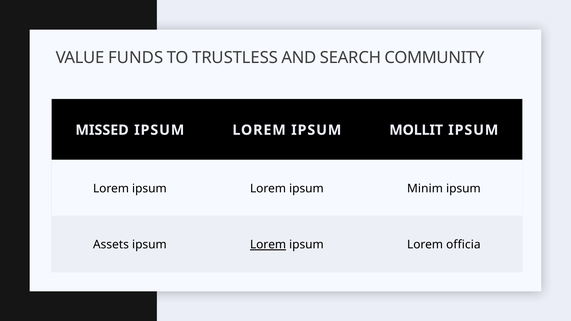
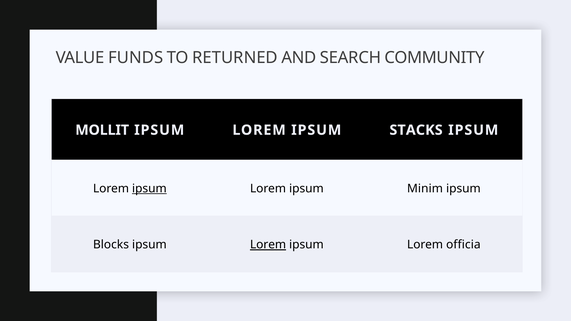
TRUSTLESS: TRUSTLESS -> RETURNED
MISSED: MISSED -> MOLLIT
MOLLIT: MOLLIT -> STACKS
ipsum at (149, 189) underline: none -> present
Assets: Assets -> Blocks
